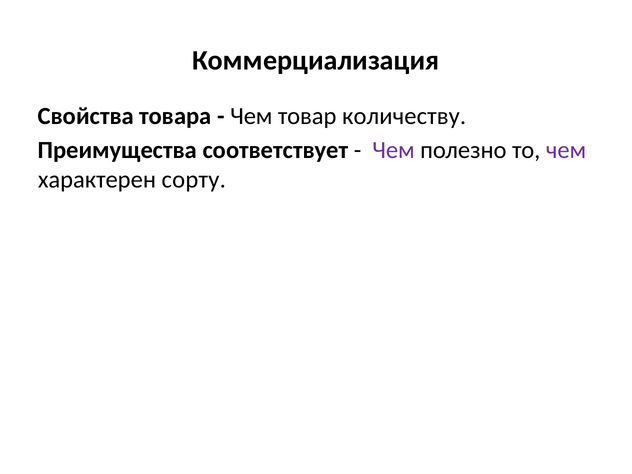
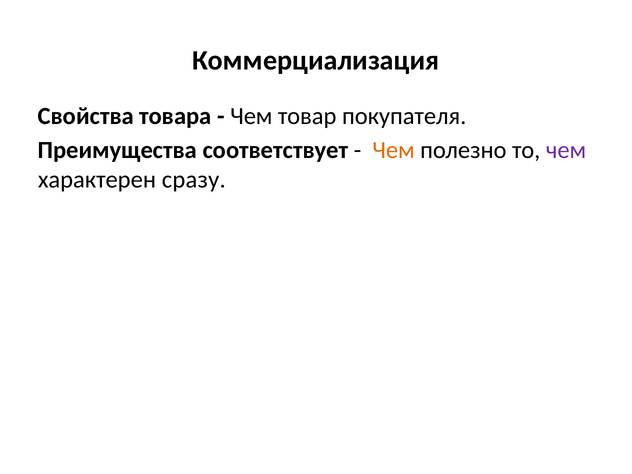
количеству: количеству -> покупателя
Чем at (394, 150) colour: purple -> orange
сорту: сорту -> сразу
